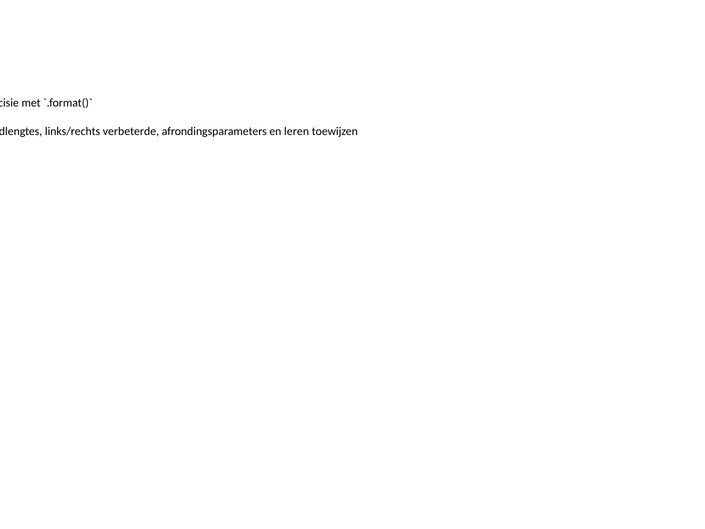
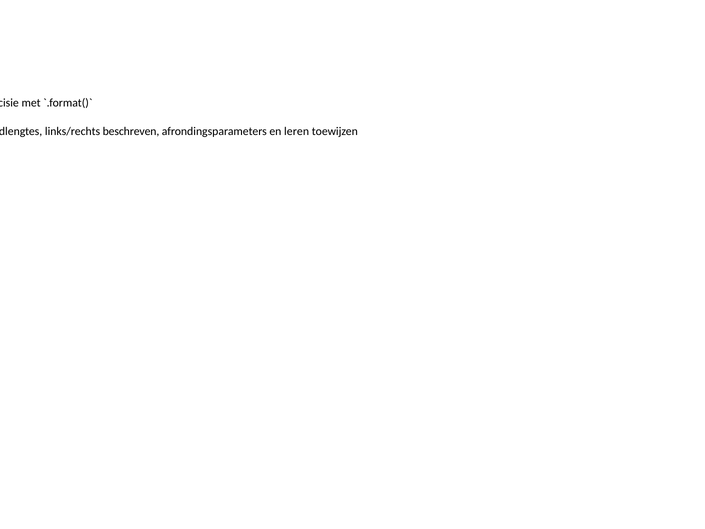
verbeterde: verbeterde -> beschreven
